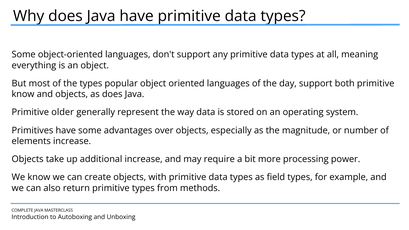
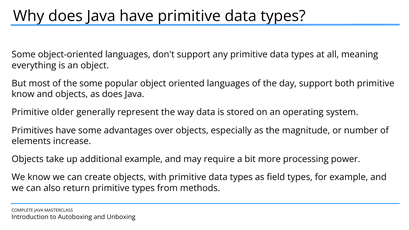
the types: types -> some
additional increase: increase -> example
